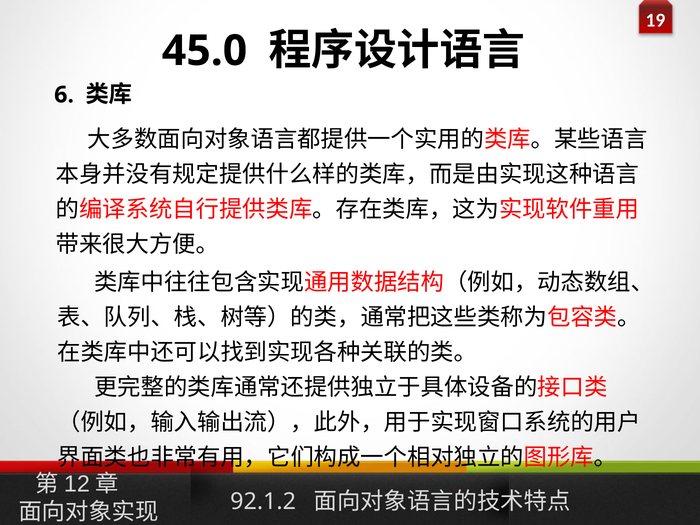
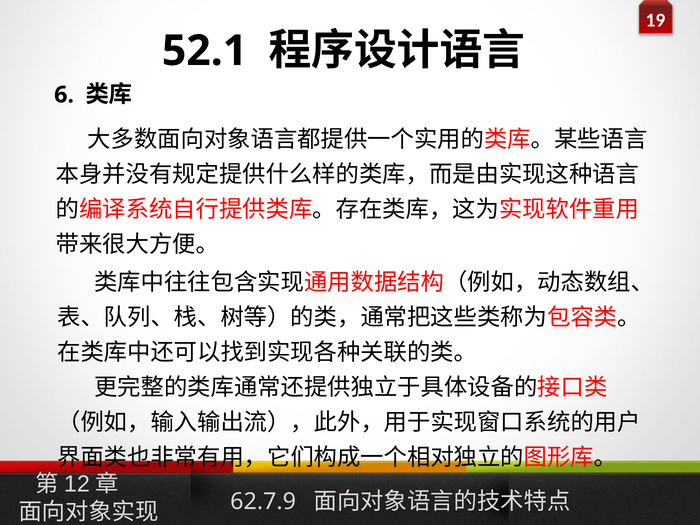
45.0: 45.0 -> 52.1
92.1.2: 92.1.2 -> 62.7.9
